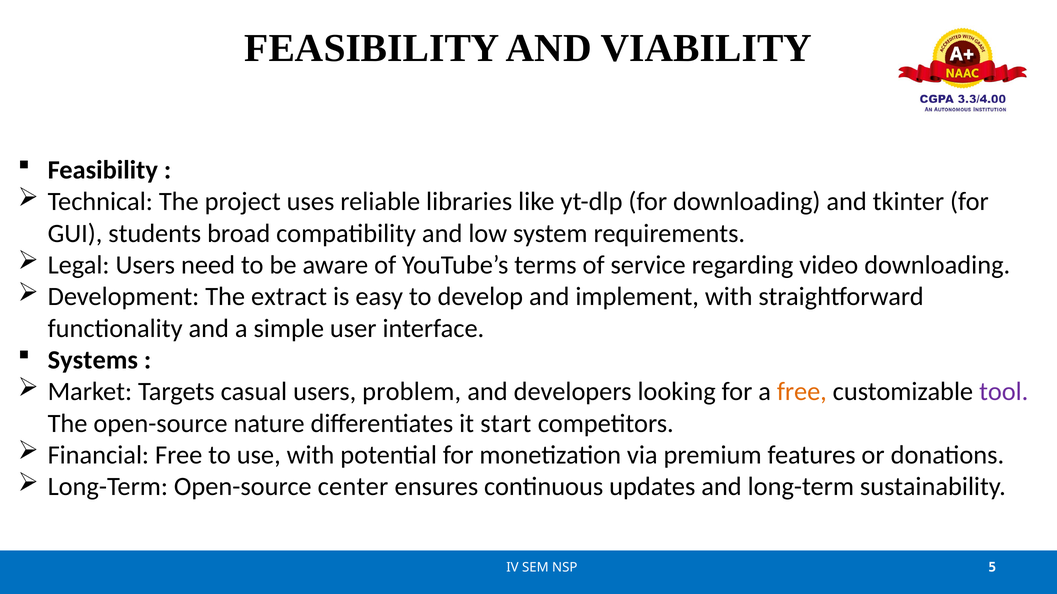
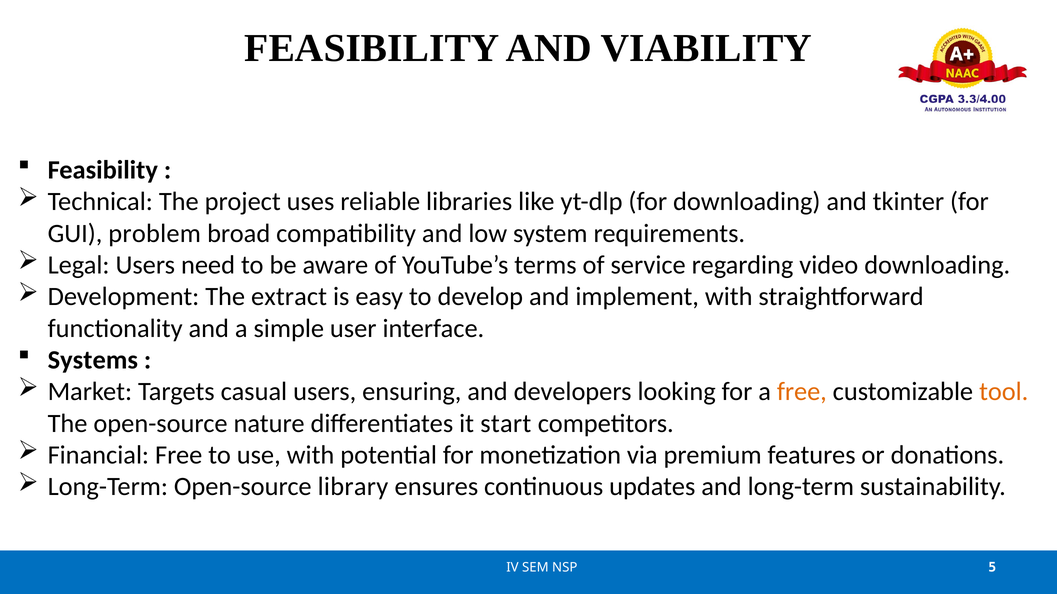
students: students -> problem
problem: problem -> ensuring
tool colour: purple -> orange
center: center -> library
